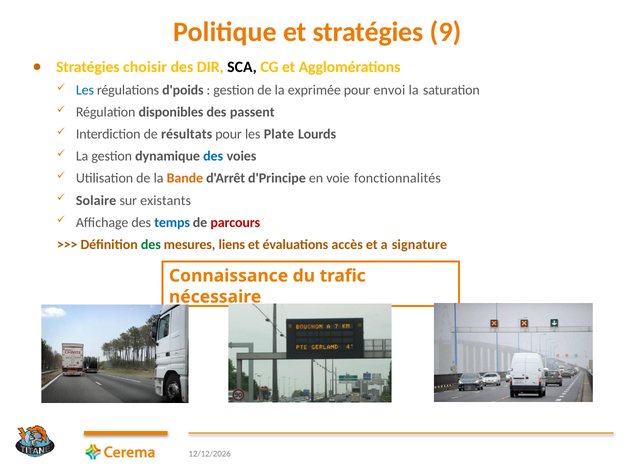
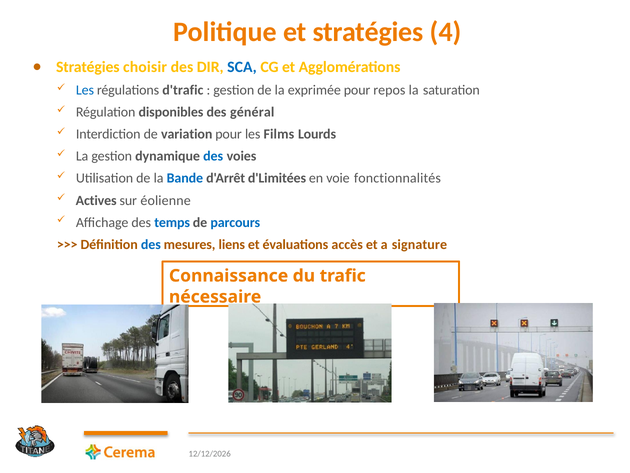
9: 9 -> 4
SCA colour: black -> blue
d'poids: d'poids -> d'trafic
envoi: envoi -> repos
passent: passent -> général
résultats: résultats -> variation
Plate: Plate -> Films
Bande colour: orange -> blue
d'Principe: d'Principe -> d'Limitées
Solaire: Solaire -> Actives
existants: existants -> éolienne
parcours colour: red -> blue
des at (151, 244) colour: green -> blue
